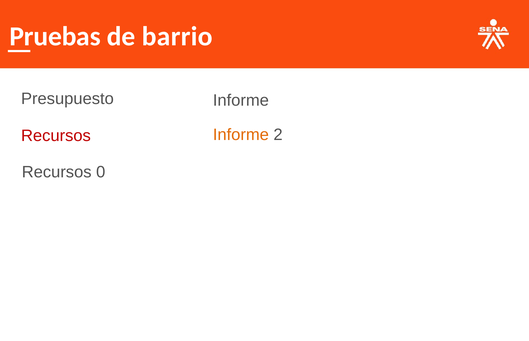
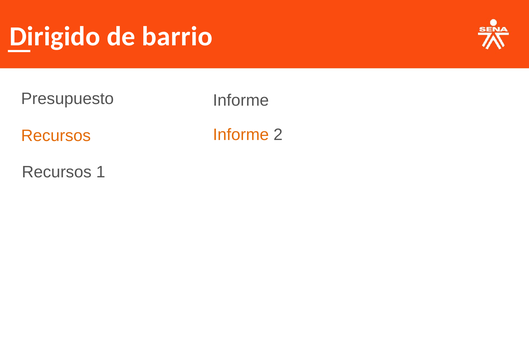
Pruebas: Pruebas -> Dirigido
Recursos at (56, 136) colour: red -> orange
0: 0 -> 1
